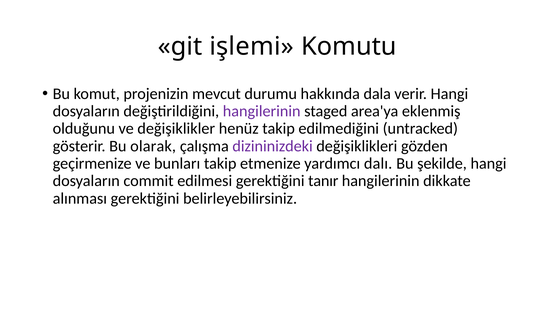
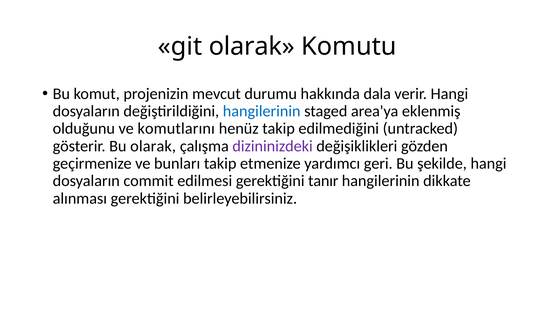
git işlemi: işlemi -> olarak
hangilerinin at (262, 111) colour: purple -> blue
değişiklikler: değişiklikler -> komutlarını
dalı: dalı -> geri
